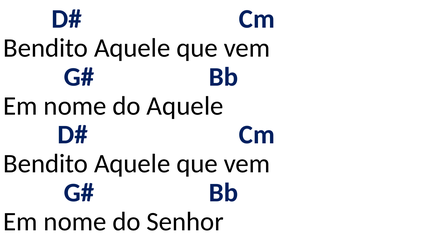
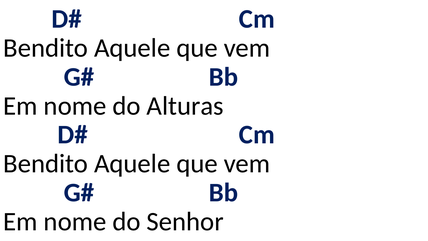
do Aquele: Aquele -> Alturas
